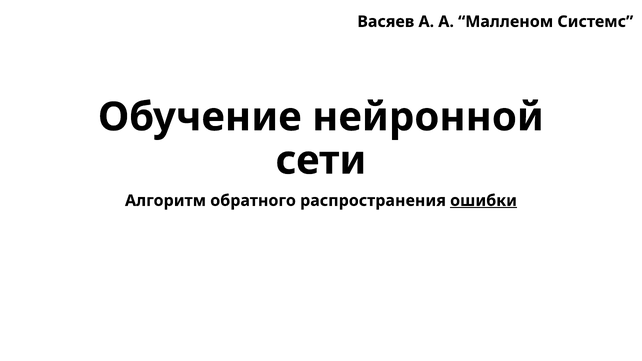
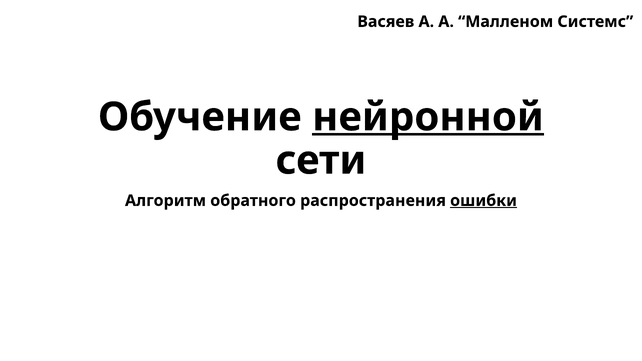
нейронной underline: none -> present
